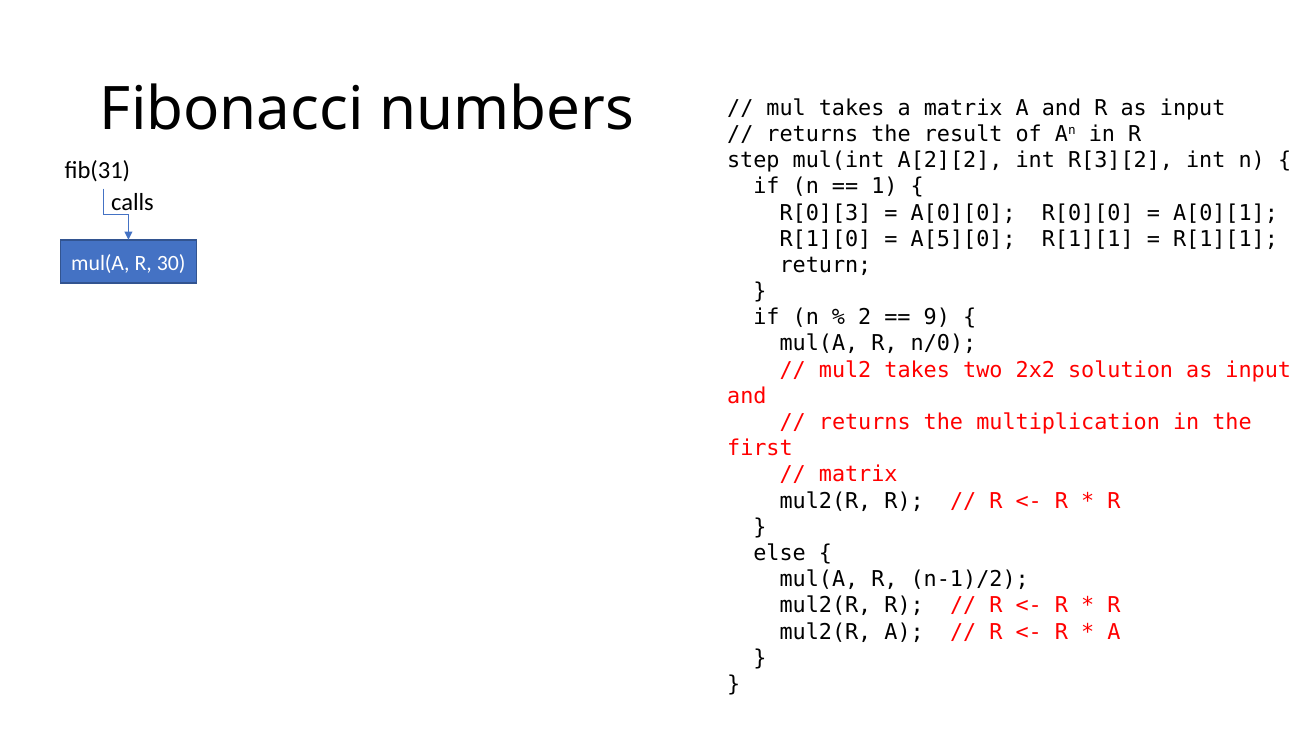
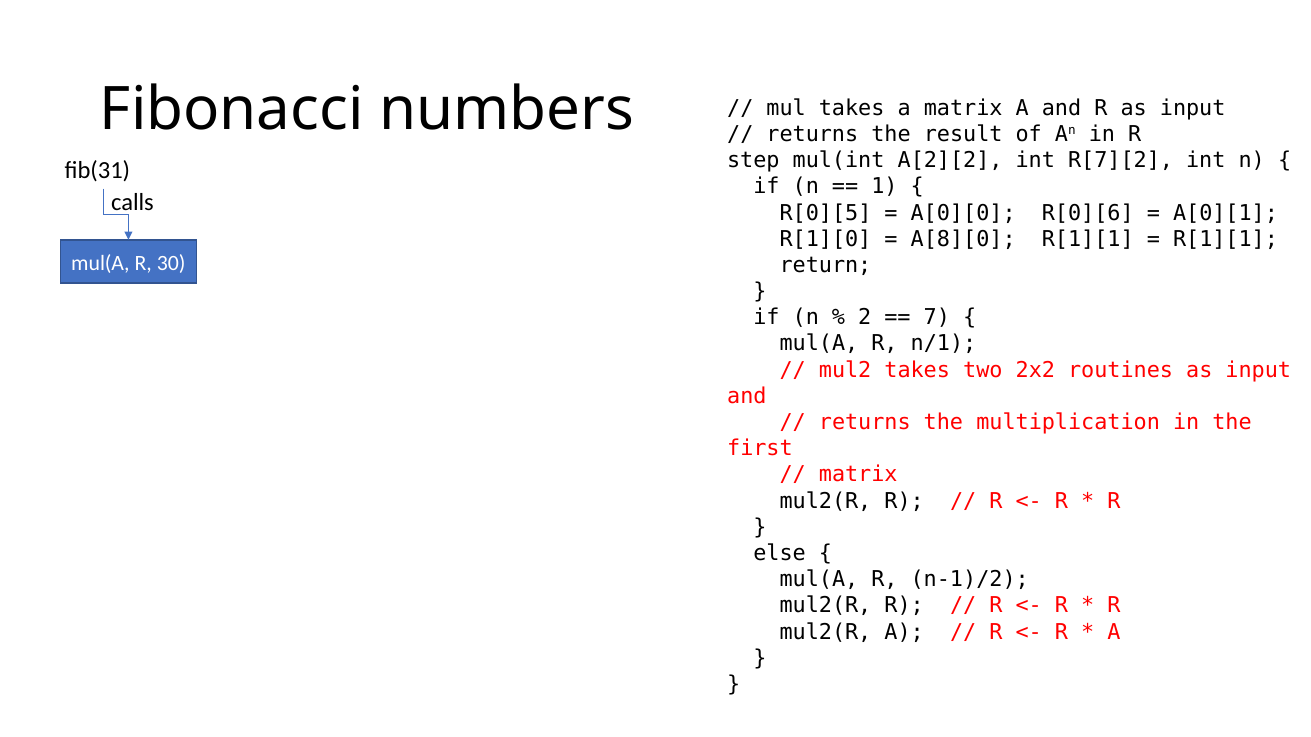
R[3][2: R[3][2 -> R[7][2
R[0][3: R[0][3 -> R[0][5
R[0][0: R[0][0 -> R[0][6
A[5][0: A[5][0 -> A[8][0
9: 9 -> 7
n/0: n/0 -> n/1
solution: solution -> routines
